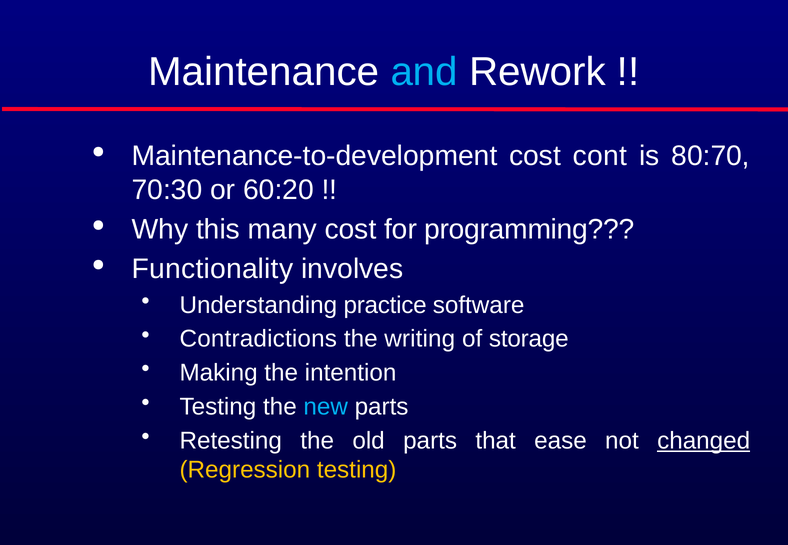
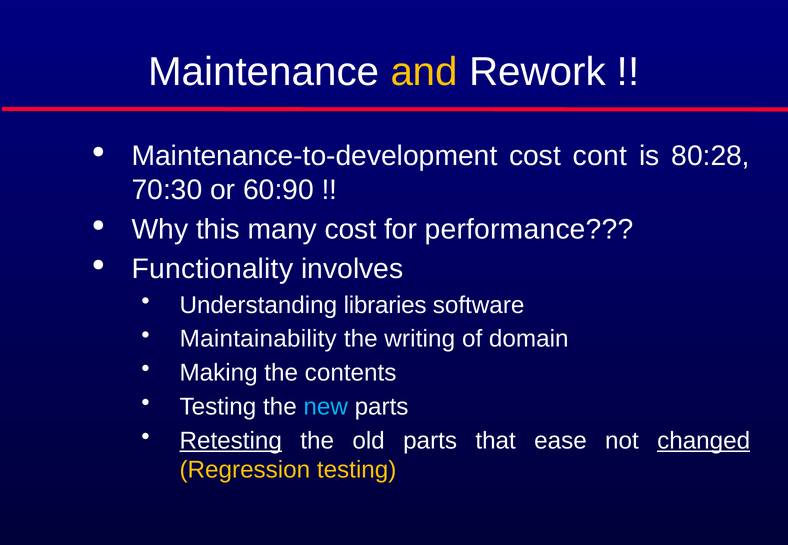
and colour: light blue -> yellow
80:70: 80:70 -> 80:28
60:20: 60:20 -> 60:90
programming: programming -> performance
practice: practice -> libraries
Contradictions: Contradictions -> Maintainability
storage: storage -> domain
intention: intention -> contents
Retesting underline: none -> present
